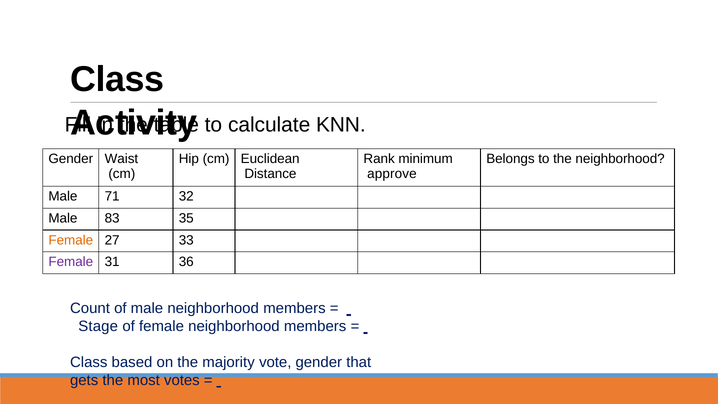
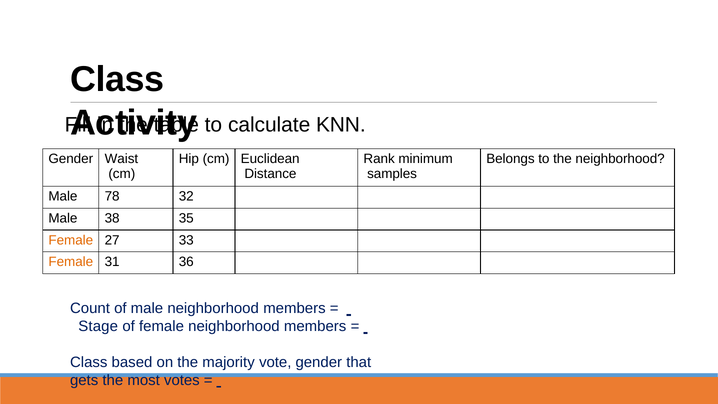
approve: approve -> samples
71: 71 -> 78
83: 83 -> 38
Female at (71, 262) colour: purple -> orange
